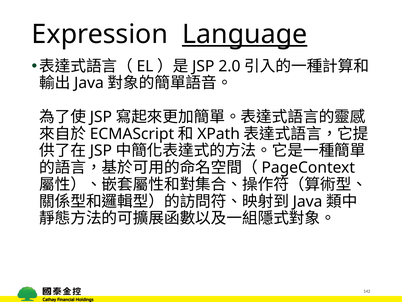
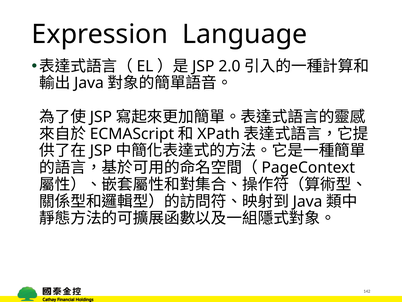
Language underline: present -> none
